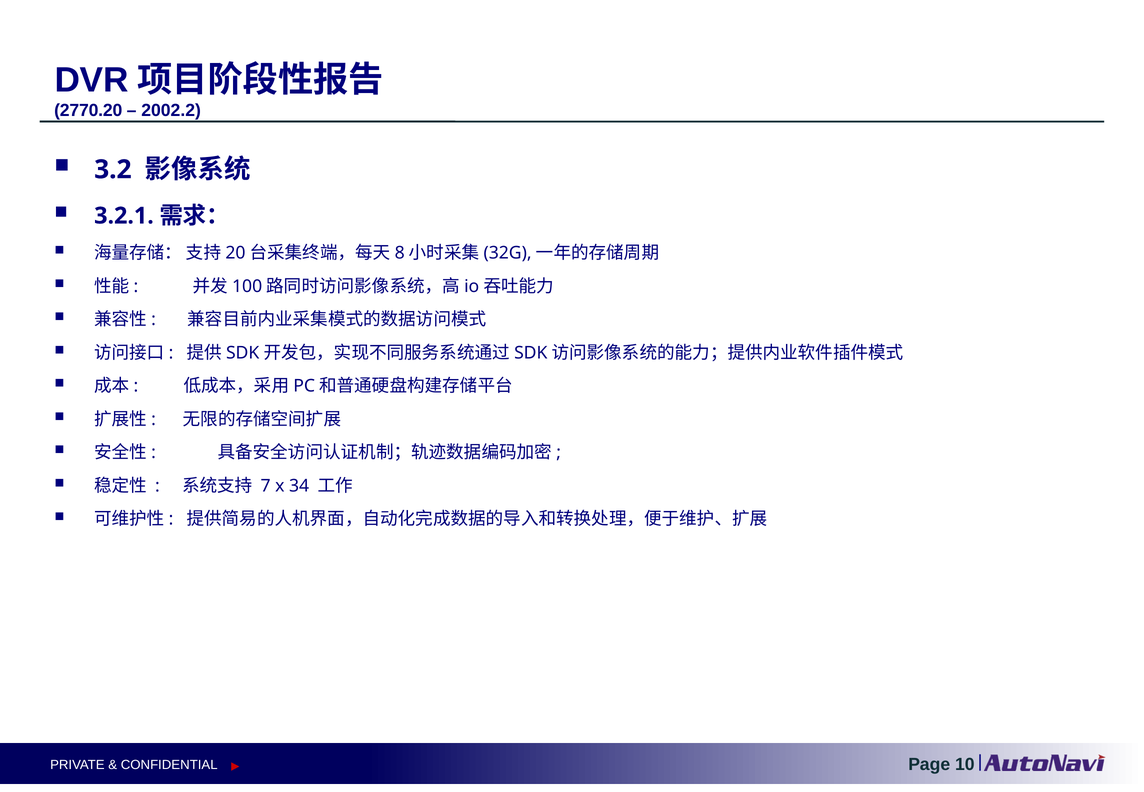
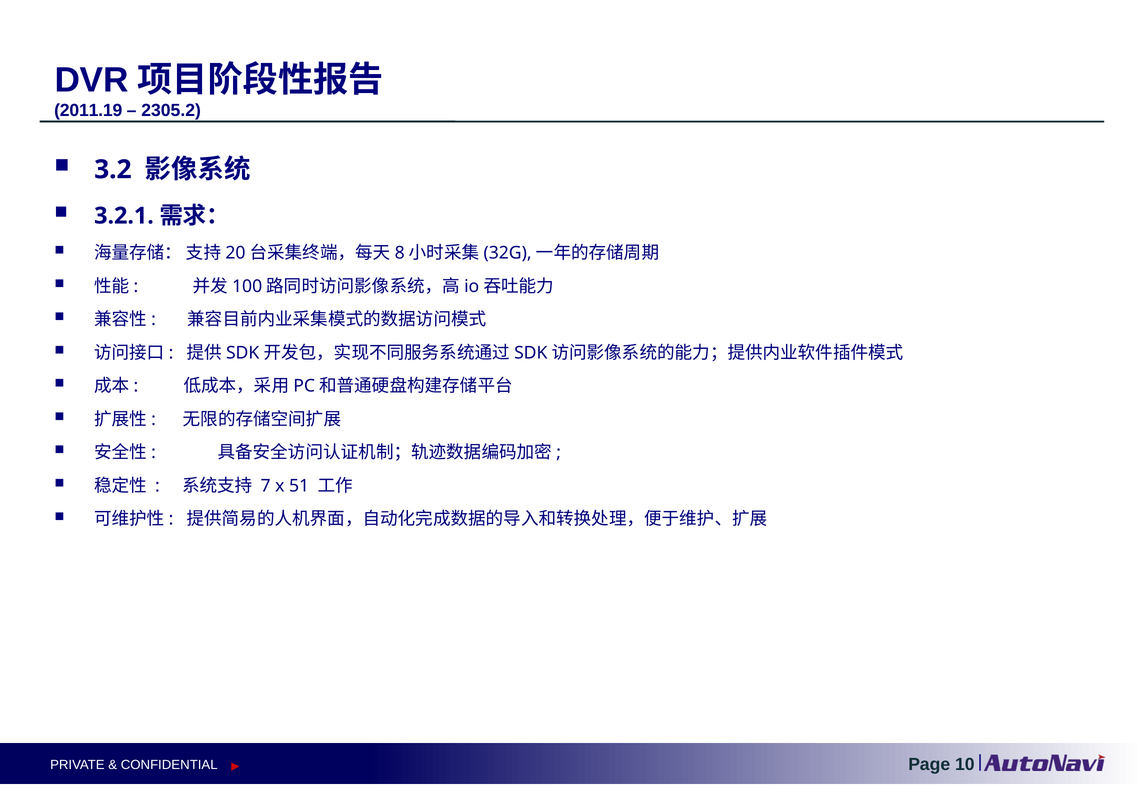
2770.20: 2770.20 -> 2011.19
2002.2: 2002.2 -> 2305.2
34: 34 -> 51
